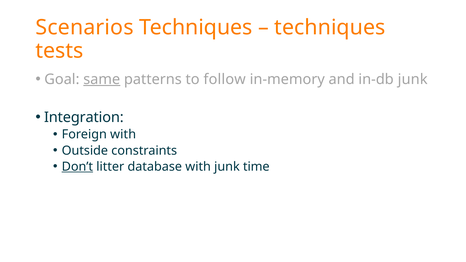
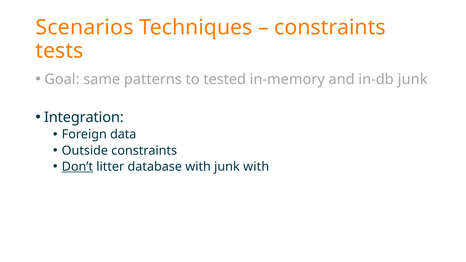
techniques at (330, 28): techniques -> constraints
same underline: present -> none
follow: follow -> tested
Foreign with: with -> data
junk time: time -> with
